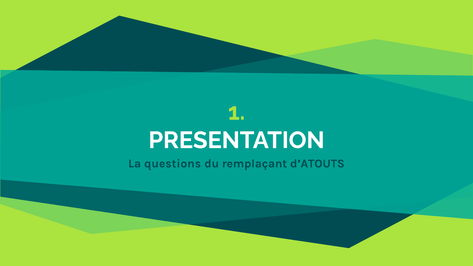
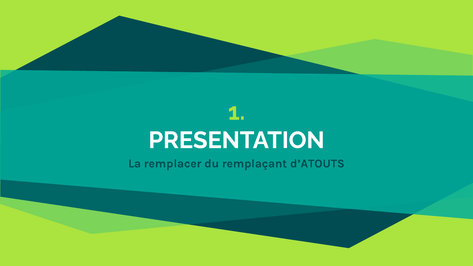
questions: questions -> remplacer
